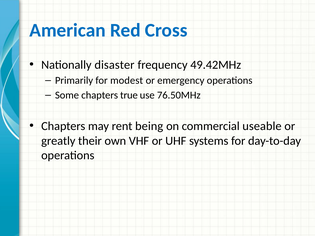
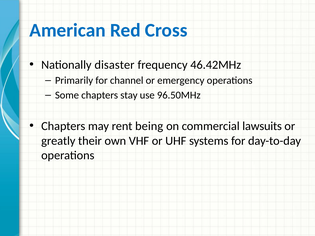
49.42MHz: 49.42MHz -> 46.42MHz
modest: modest -> channel
true: true -> stay
76.50MHz: 76.50MHz -> 96.50MHz
useable: useable -> lawsuits
